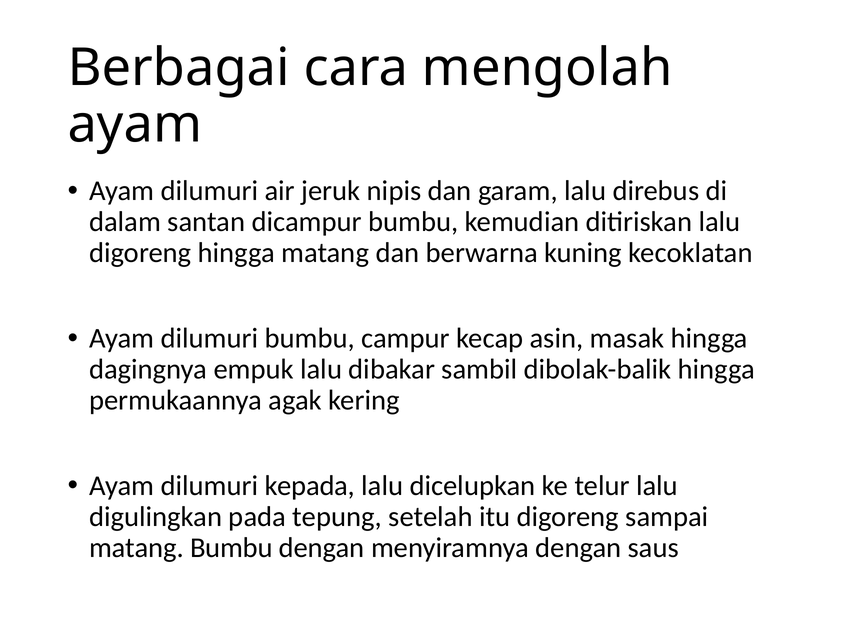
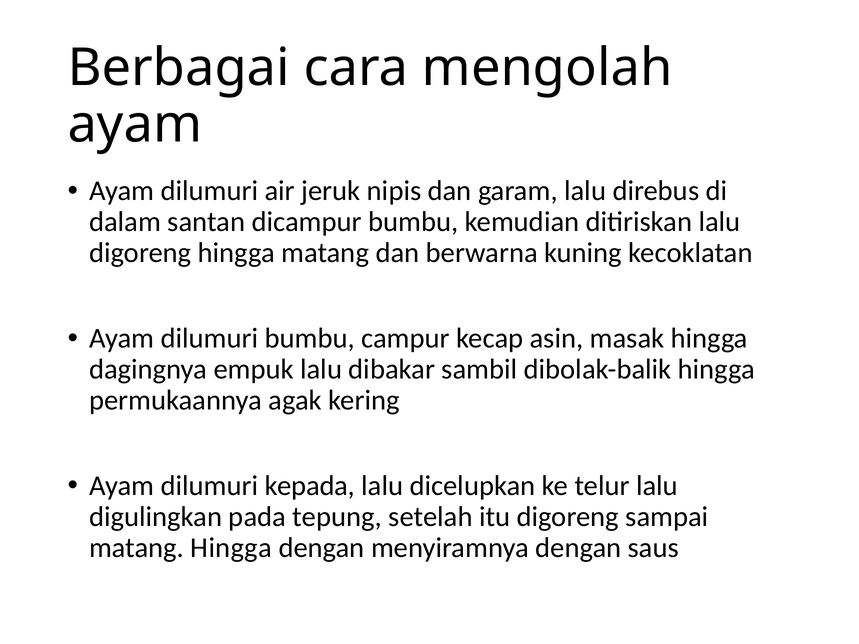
matang Bumbu: Bumbu -> Hingga
